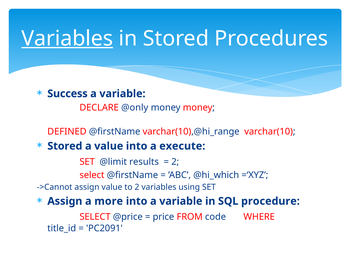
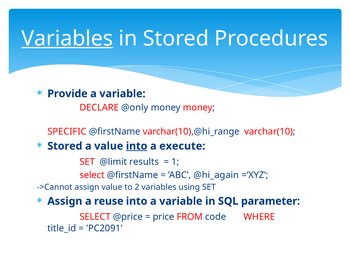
Success: Success -> Provide
DEFINED: DEFINED -> SPECIFIC
into at (137, 146) underline: none -> present
2 at (175, 161): 2 -> 1
@hi_which: @hi_which -> @hi_again
more: more -> reuse
procedure: procedure -> parameter
